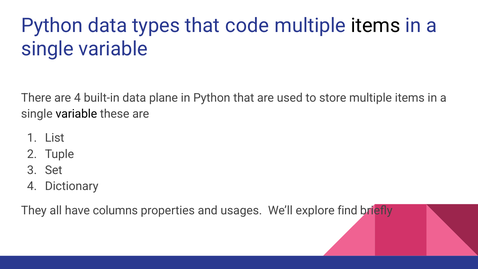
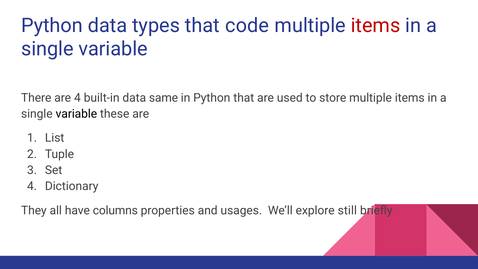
items at (376, 26) colour: black -> red
plane: plane -> same
find: find -> still
